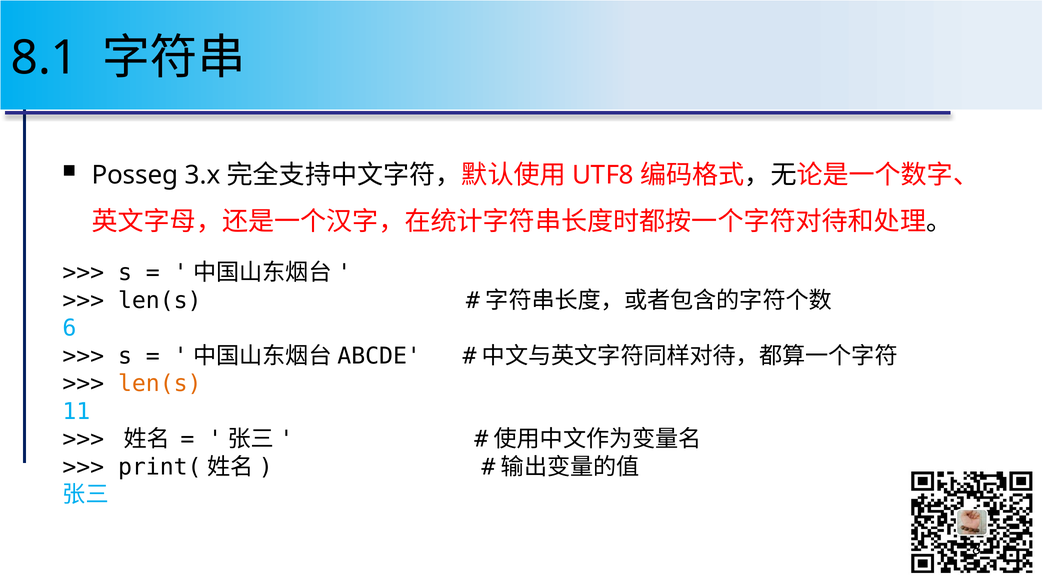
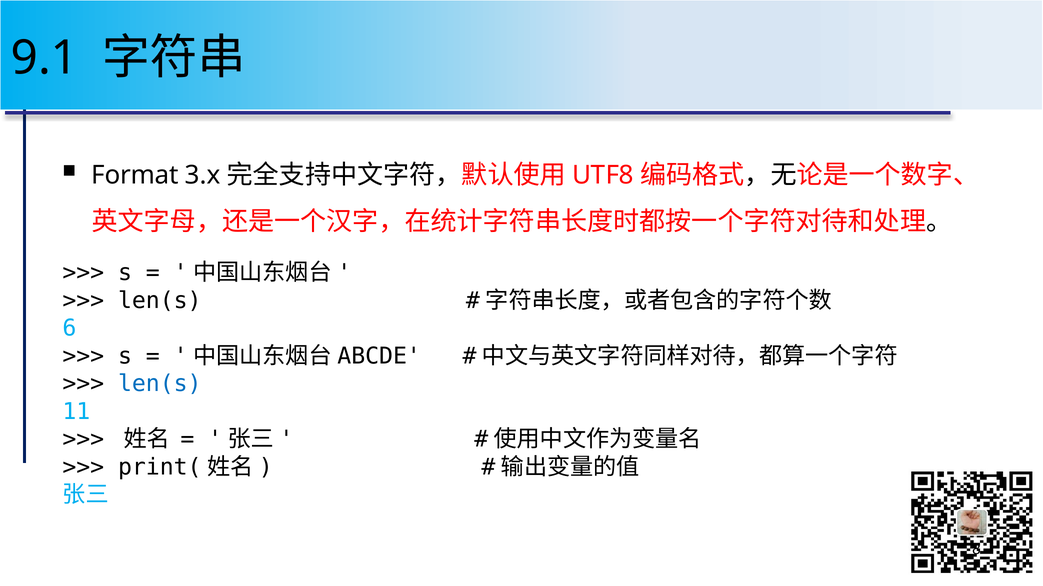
8.1: 8.1 -> 9.1
Posseg: Posseg -> Format
len(s at (160, 384) colour: orange -> blue
